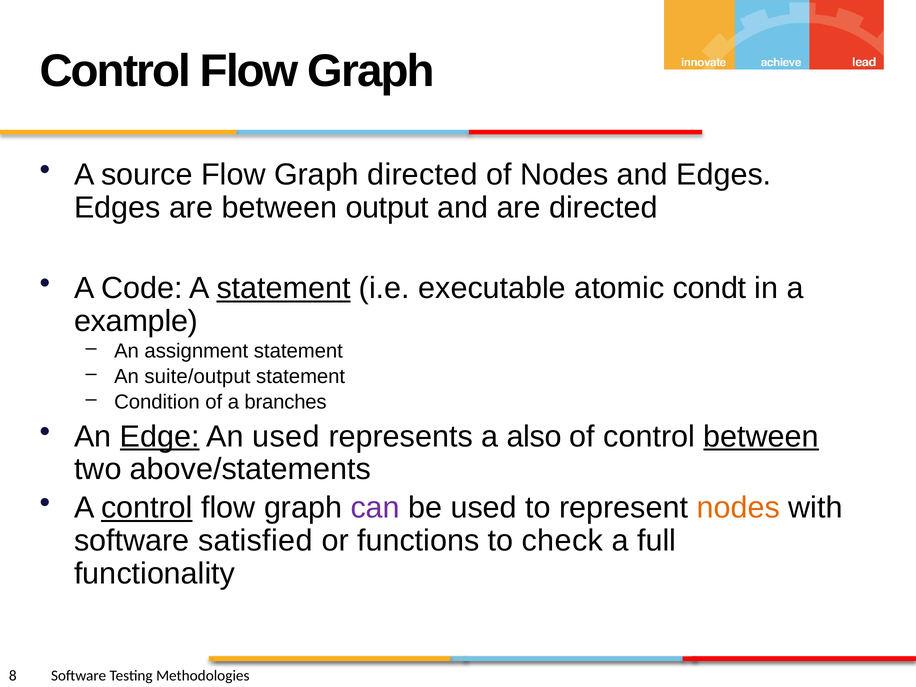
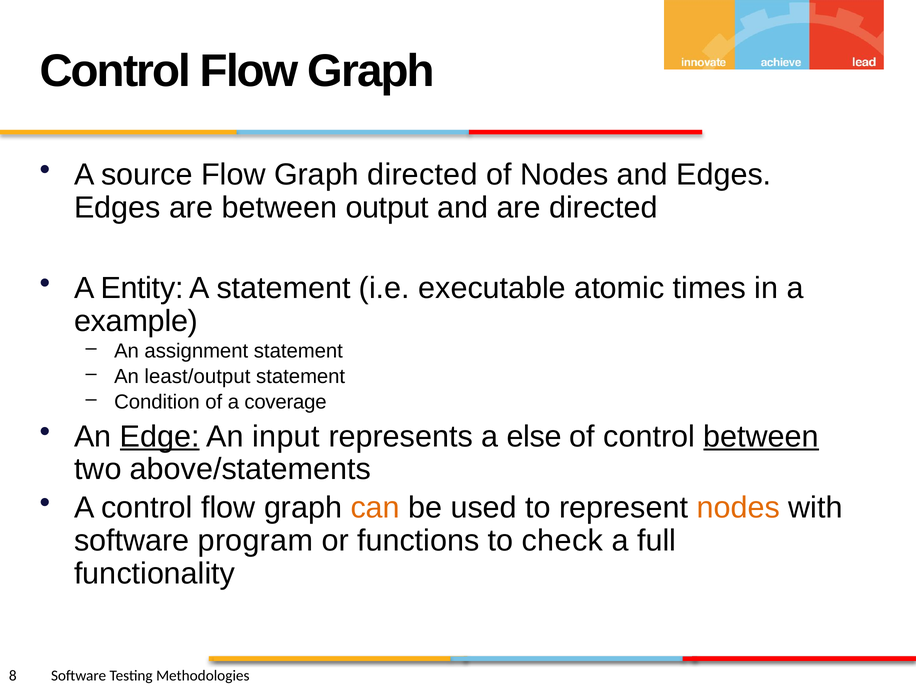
Code: Code -> Entity
statement at (284, 288) underline: present -> none
condt: condt -> times
suite/output: suite/output -> least/output
branches: branches -> coverage
An used: used -> input
also: also -> else
control at (147, 508) underline: present -> none
can colour: purple -> orange
satisfied: satisfied -> program
